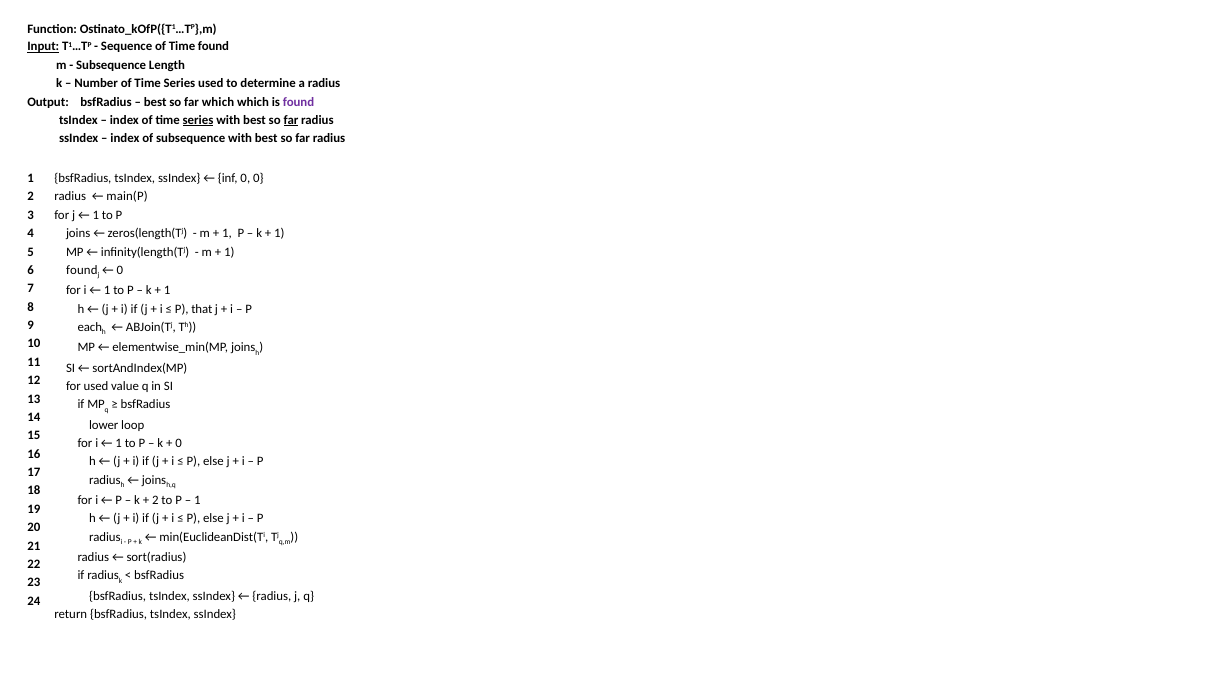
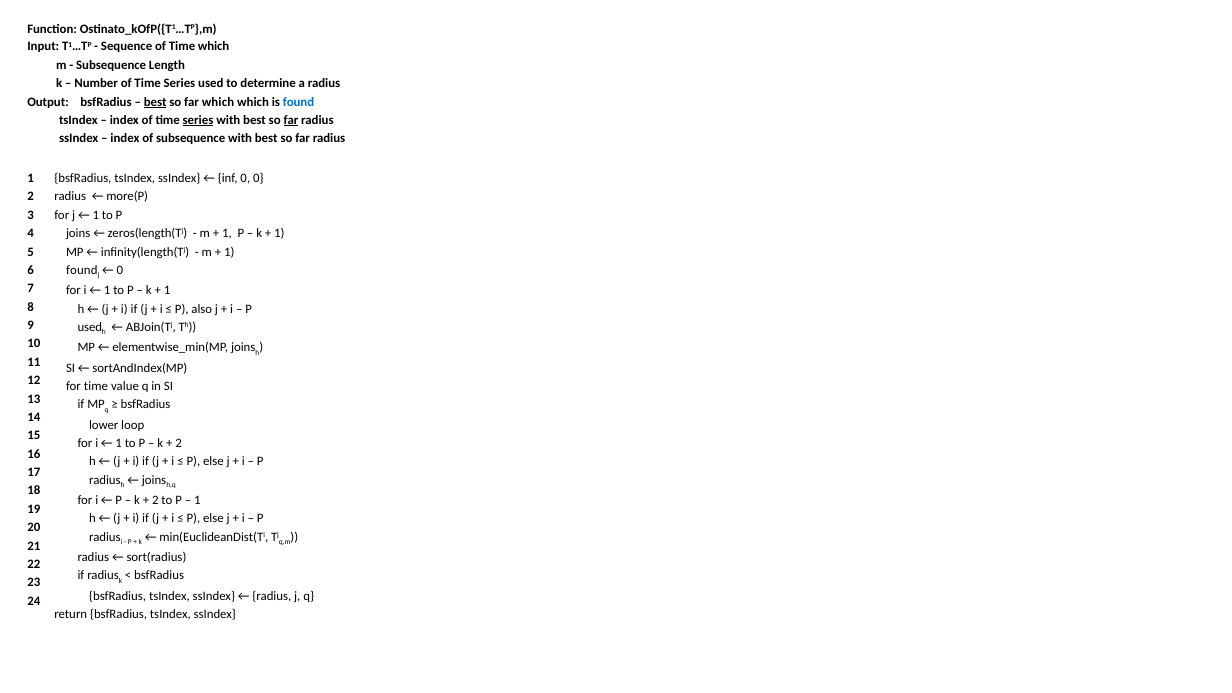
Input underline: present -> none
Time found: found -> which
best at (155, 102) underline: none -> present
found at (299, 102) colour: purple -> blue
main(P: main(P -> more(P
that: that -> also
each at (90, 327): each -> used
for used: used -> time
0 at (179, 443): 0 -> 2
